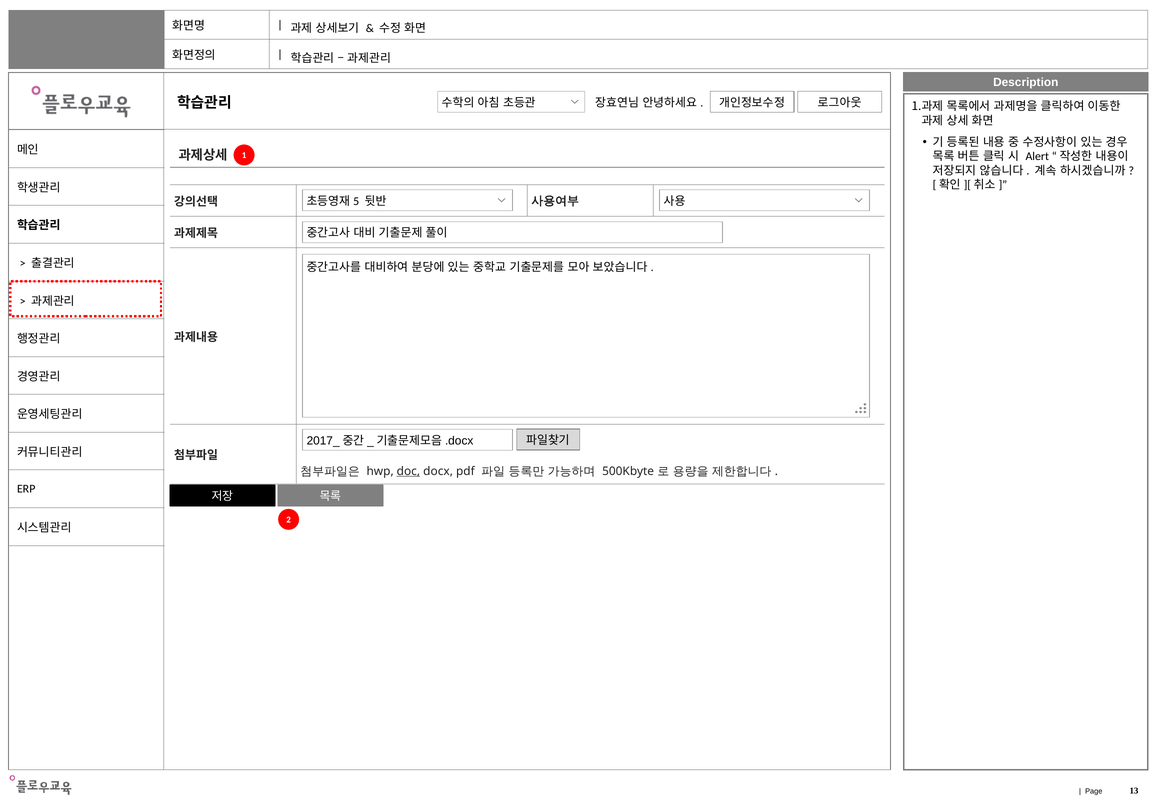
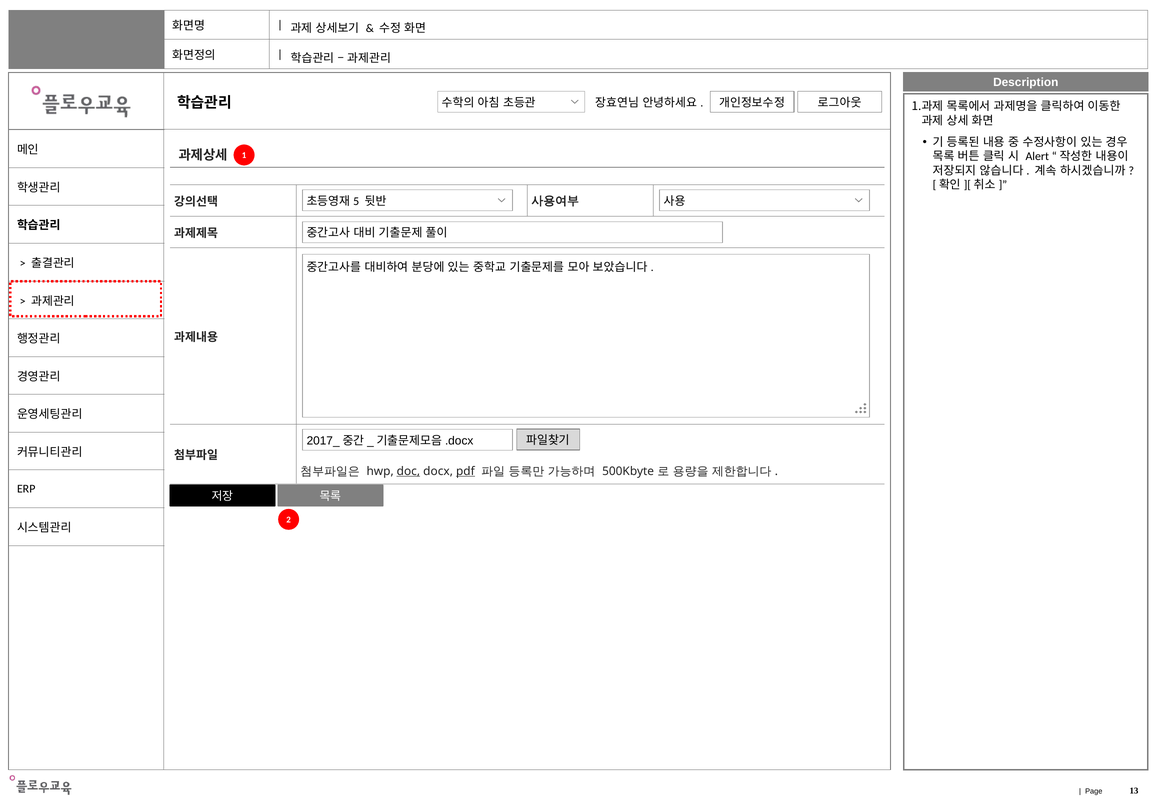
pdf underline: none -> present
